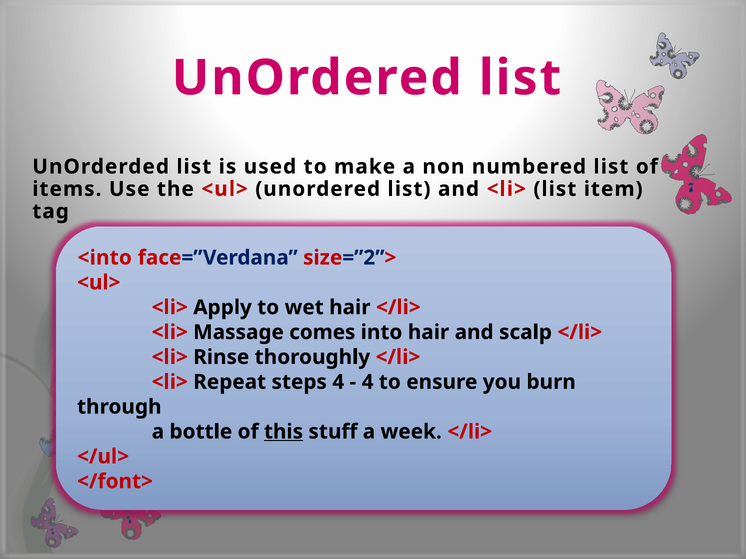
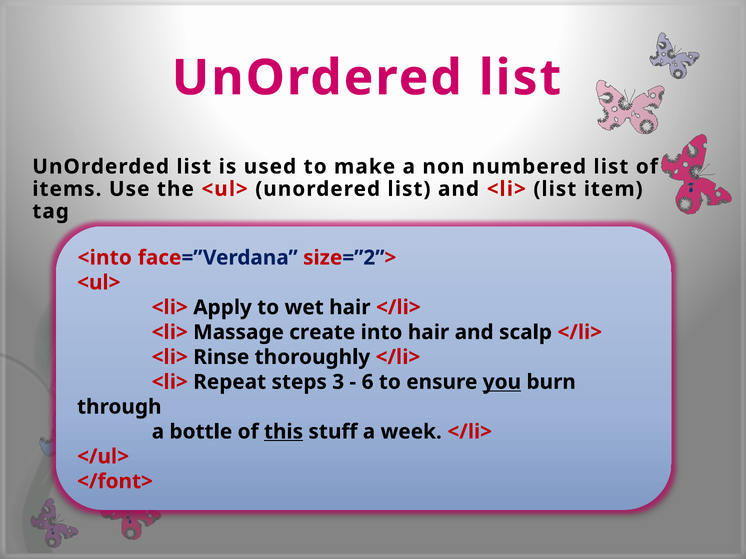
comes: comes -> create
steps 4: 4 -> 3
4 at (368, 382): 4 -> 6
you underline: none -> present
